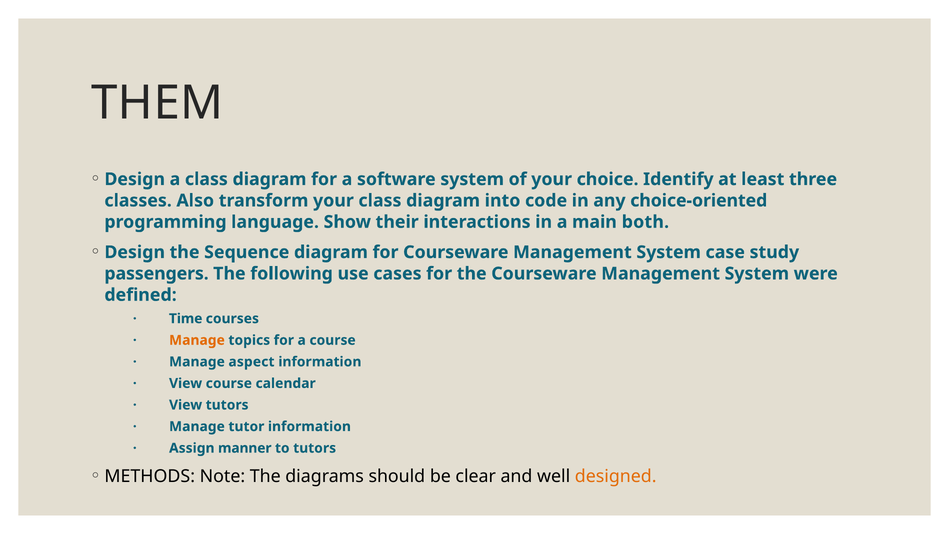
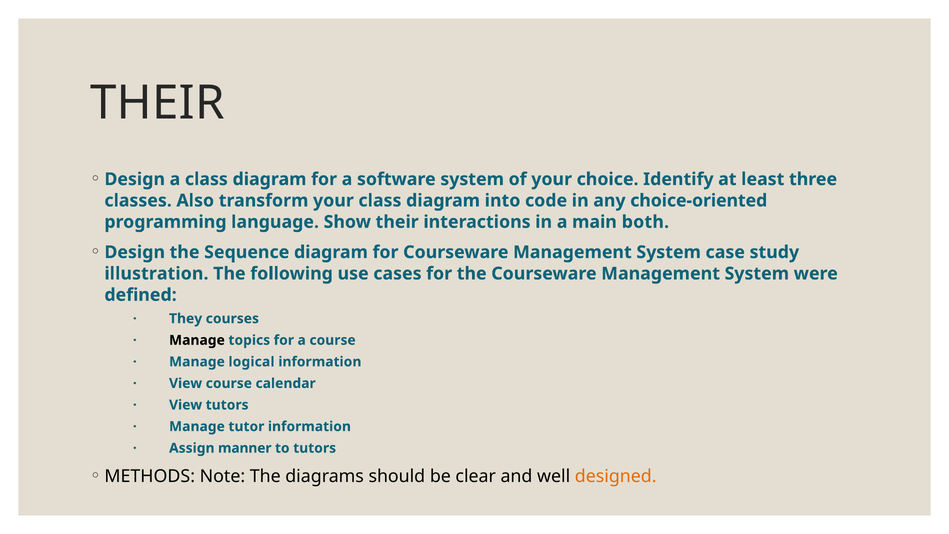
THEM at (157, 103): THEM -> THEIR
passengers: passengers -> illustration
Time: Time -> They
Manage at (197, 340) colour: orange -> black
aspect: aspect -> logical
